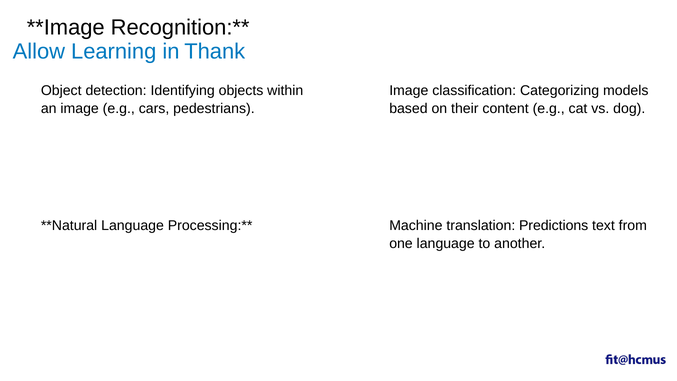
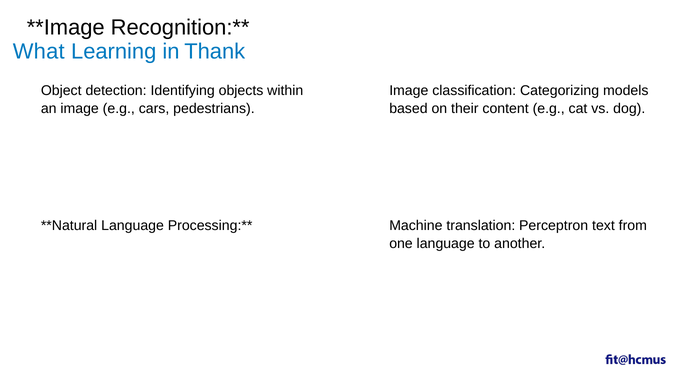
Allow: Allow -> What
Predictions: Predictions -> Perceptron
